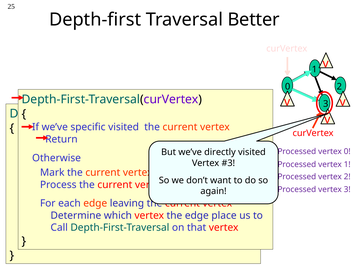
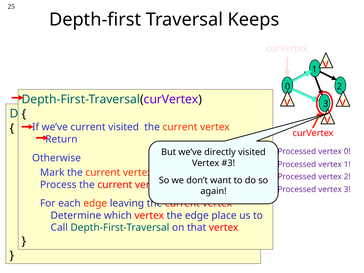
Better: Better -> Keeps
we’ve specific: specific -> current
